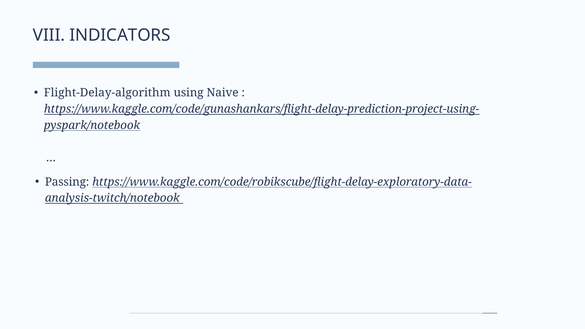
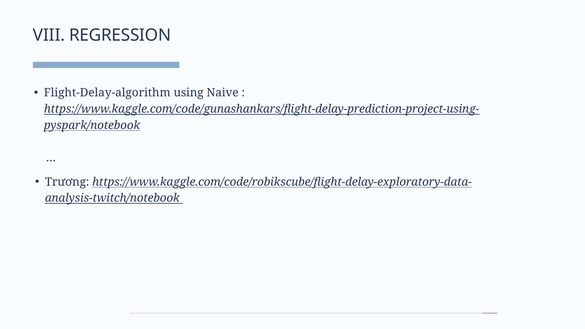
INDICATORS: INDICATORS -> REGRESSION
Passing: Passing -> Trương
